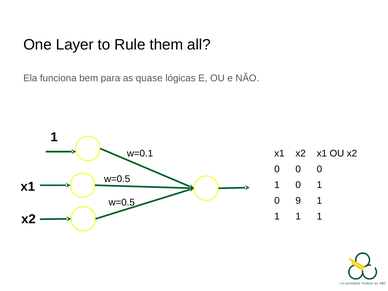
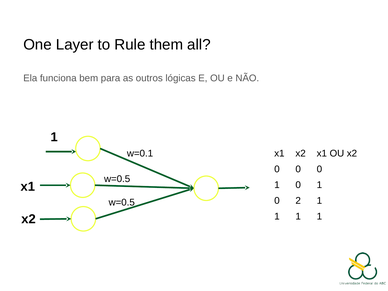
quase: quase -> outros
9: 9 -> 2
